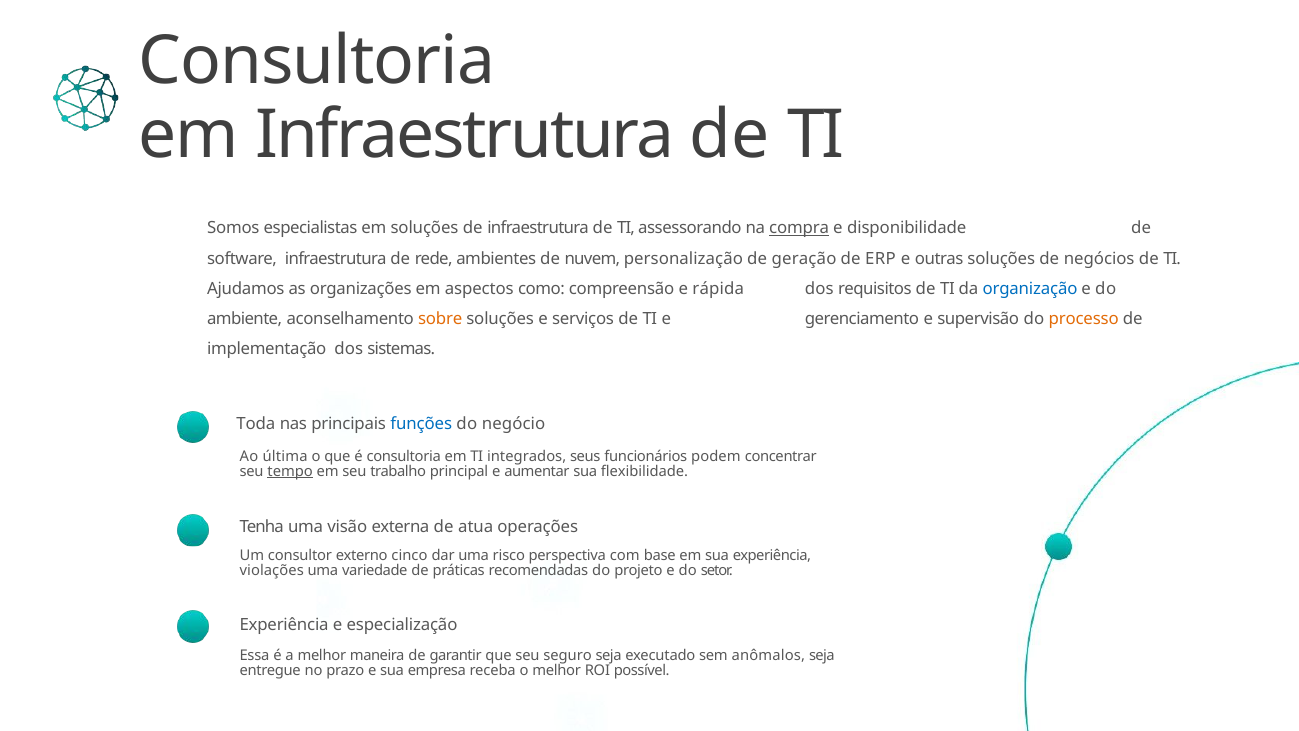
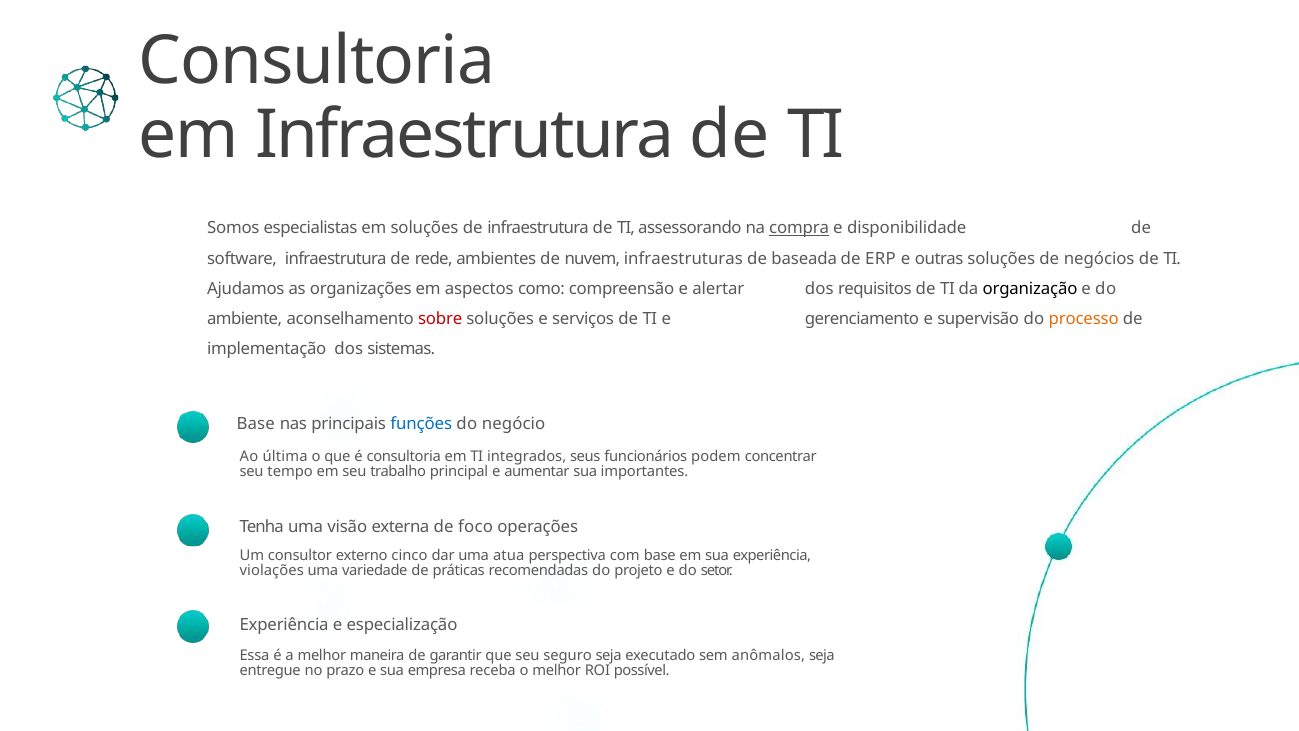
personalização: personalização -> infraestruturas
geração: geração -> baseada
rápida: rápida -> alertar
organização colour: blue -> black
sobre colour: orange -> red
Toda at (256, 424): Toda -> Base
tempo underline: present -> none
flexibilidade: flexibilidade -> importantes
atua: atua -> foco
risco: risco -> atua
